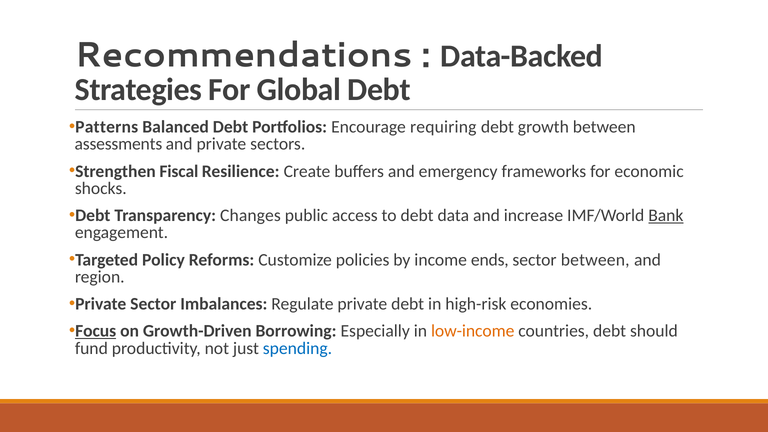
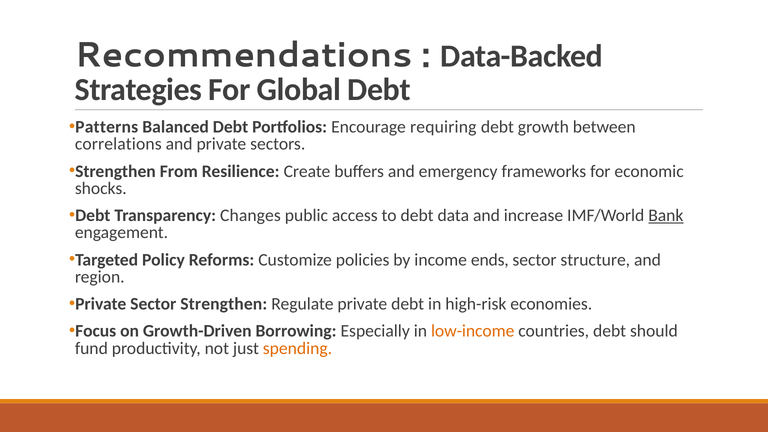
assessments: assessments -> correlations
Fiscal: Fiscal -> From
sector between: between -> structure
Sector Imbalances: Imbalances -> Strengthen
Focus underline: present -> none
spending colour: blue -> orange
